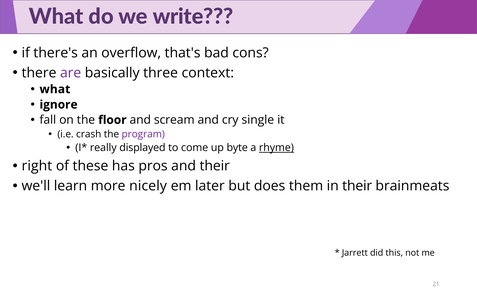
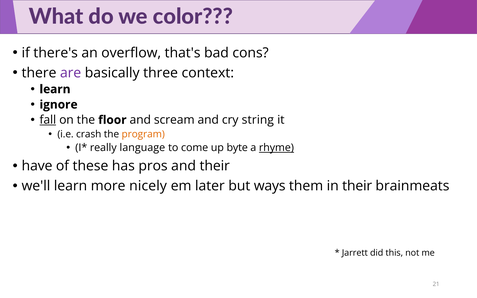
write: write -> color
what at (55, 89): what -> learn
fall underline: none -> present
single: single -> string
program colour: purple -> orange
displayed: displayed -> language
right: right -> have
does: does -> ways
